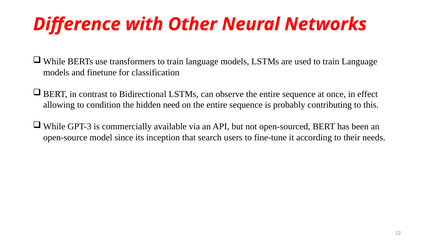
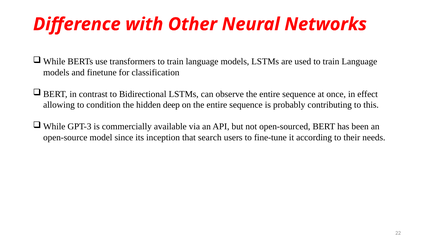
need: need -> deep
